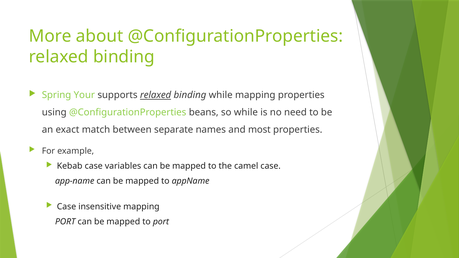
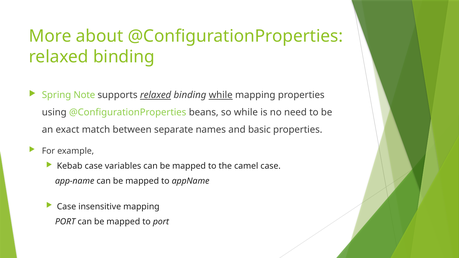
Your: Your -> Note
while at (221, 95) underline: none -> present
most: most -> basic
